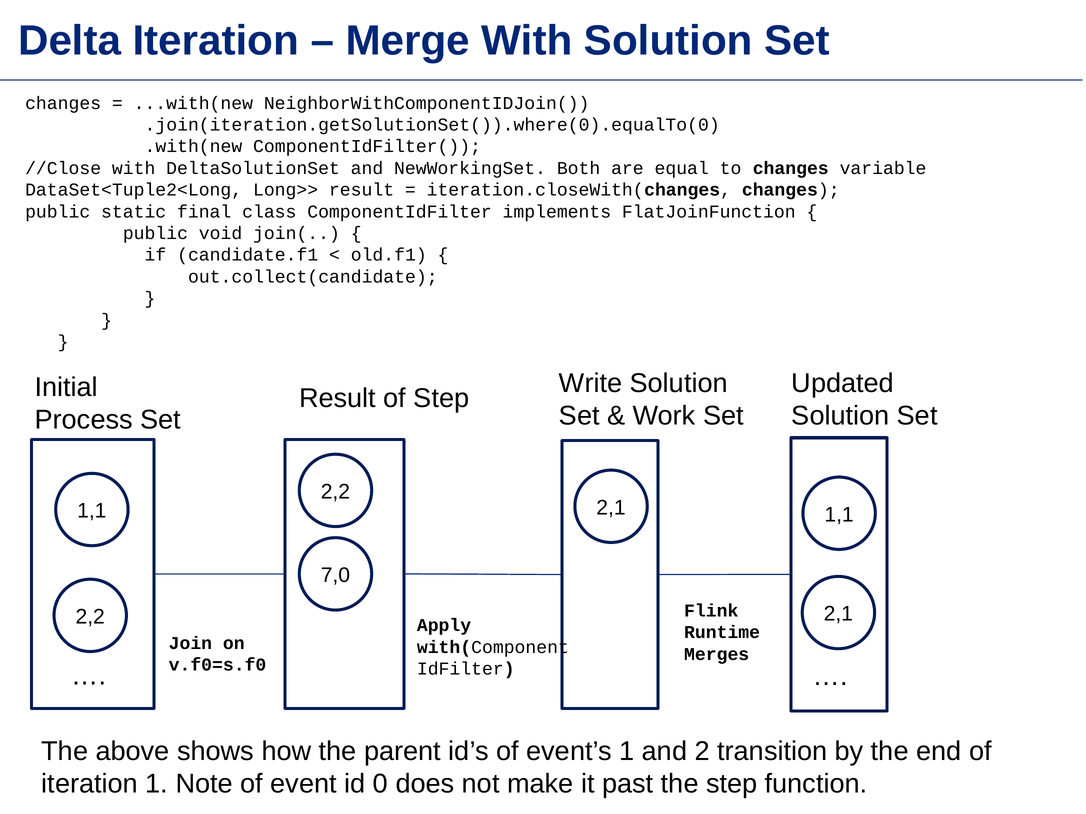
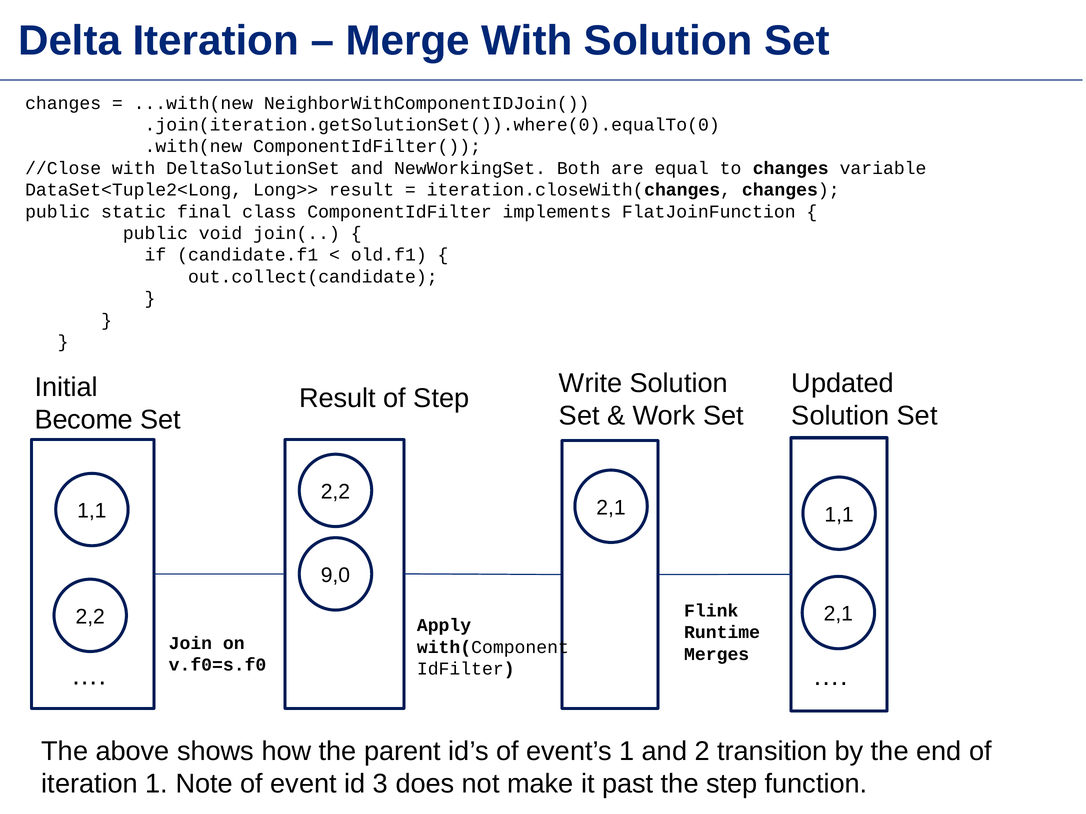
Process: Process -> Become
7,0: 7,0 -> 9,0
0: 0 -> 3
